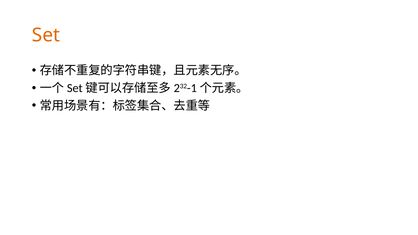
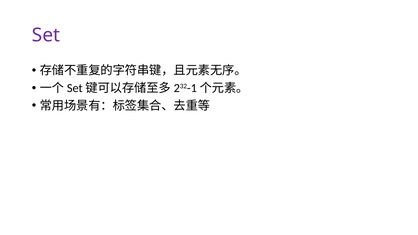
Set colour: orange -> purple
